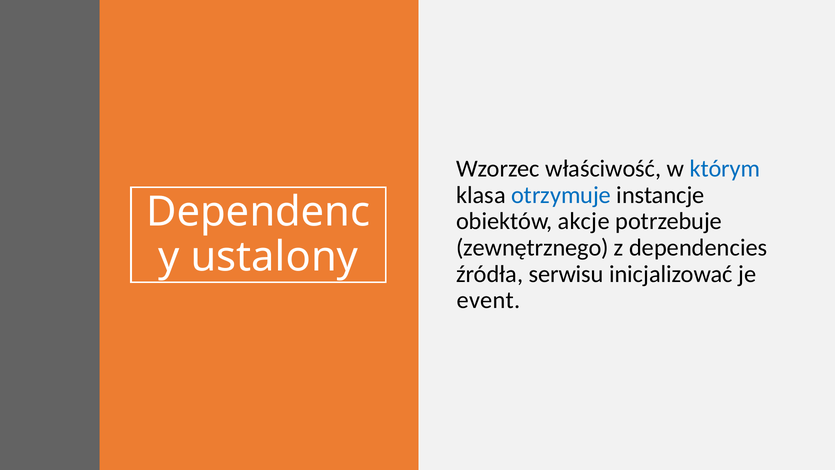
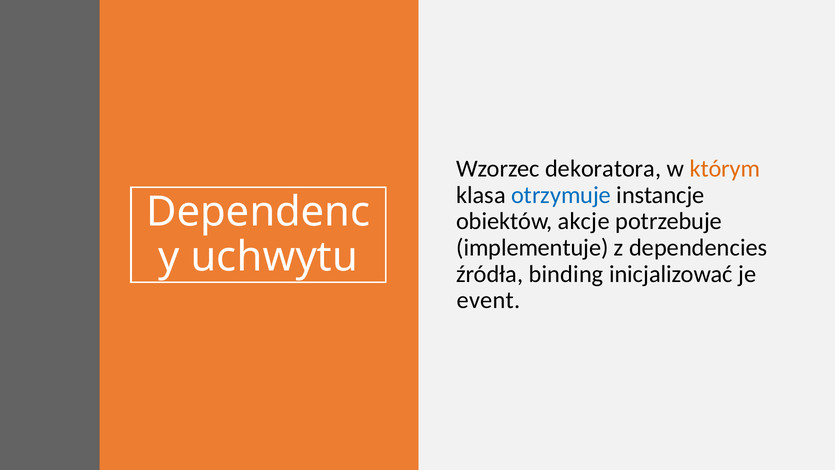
właściwość: właściwość -> dekoratora
którym colour: blue -> orange
zewnętrznego: zewnętrznego -> implementuje
ustalony: ustalony -> uchwytu
serwisu: serwisu -> binding
